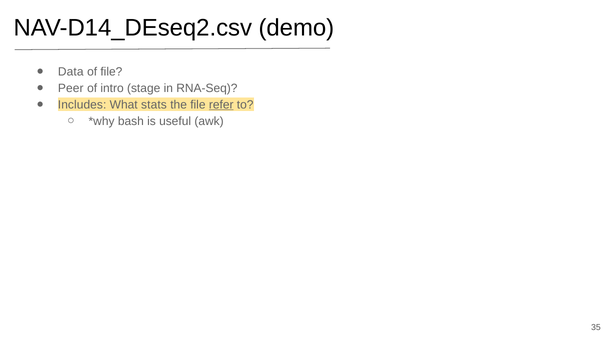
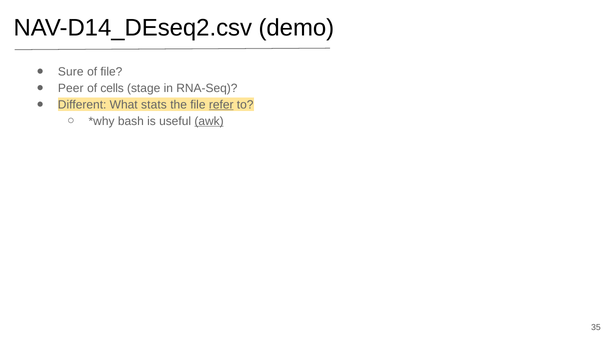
Data: Data -> Sure
intro: intro -> cells
Includes: Includes -> Different
awk underline: none -> present
